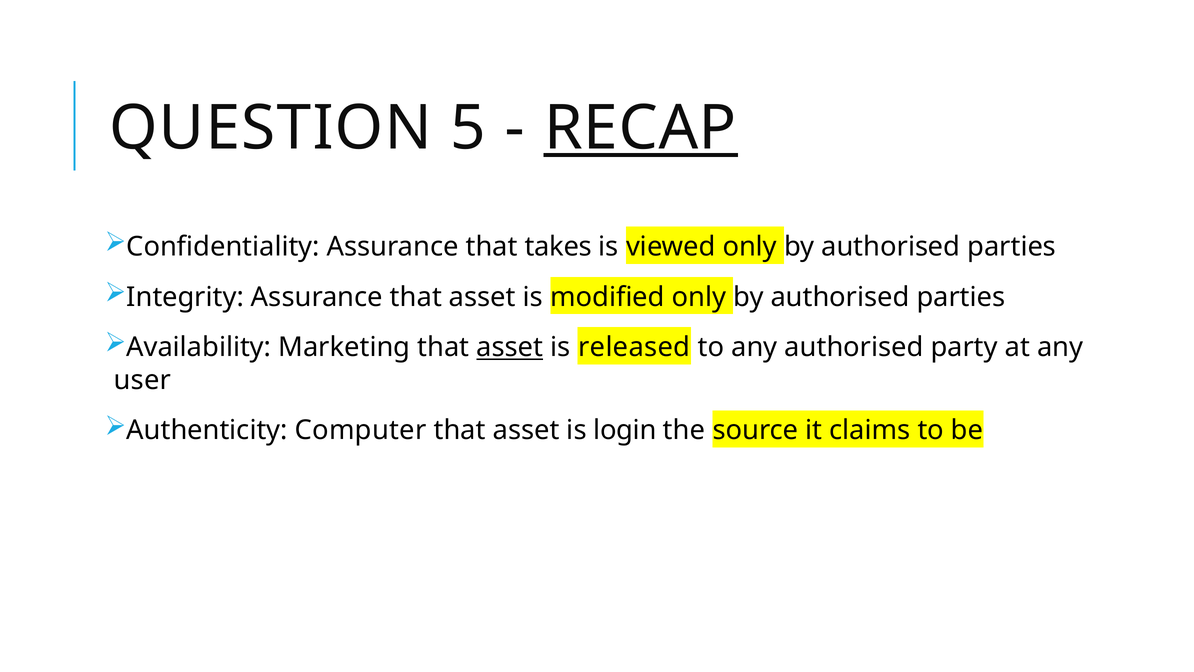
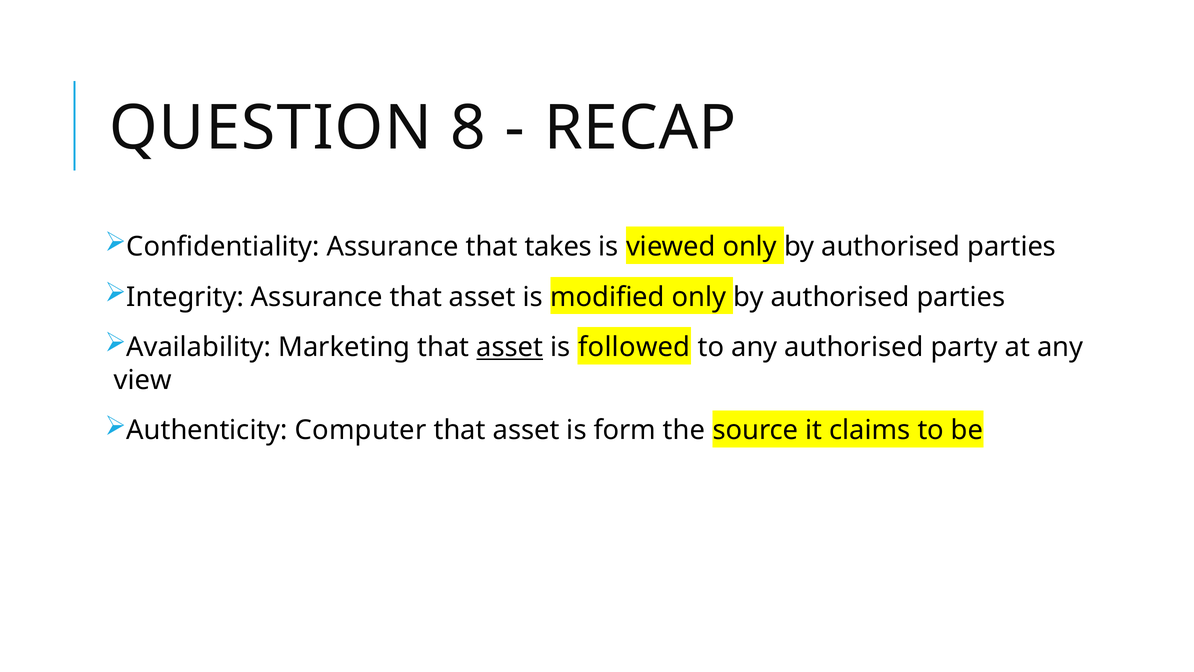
5: 5 -> 8
RECAP underline: present -> none
released: released -> followed
user: user -> view
login: login -> form
